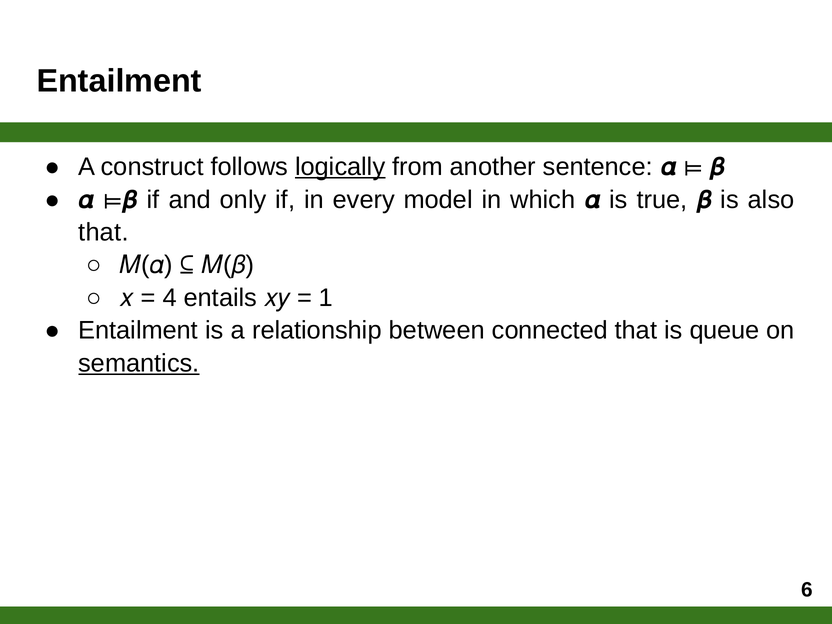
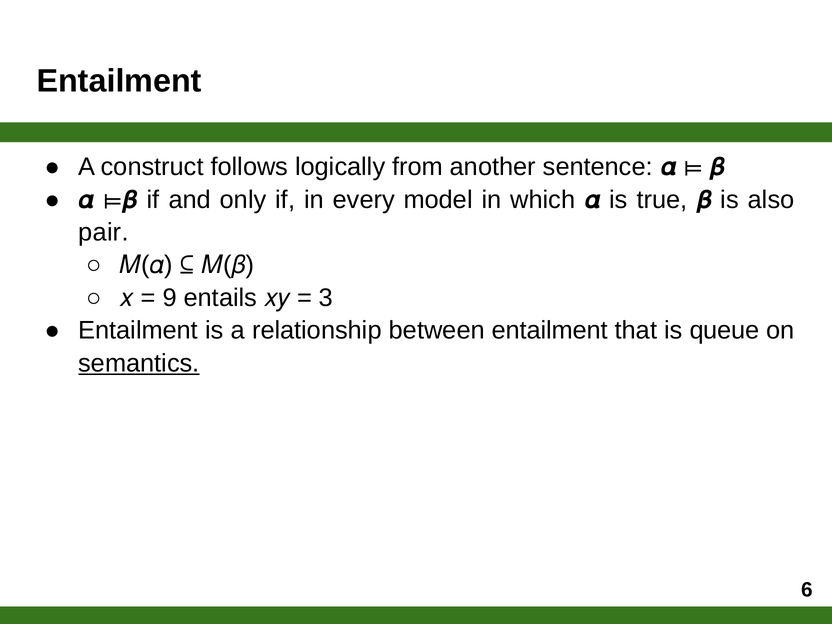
logically underline: present -> none
that at (104, 232): that -> pair
4: 4 -> 9
1: 1 -> 3
between connected: connected -> entailment
